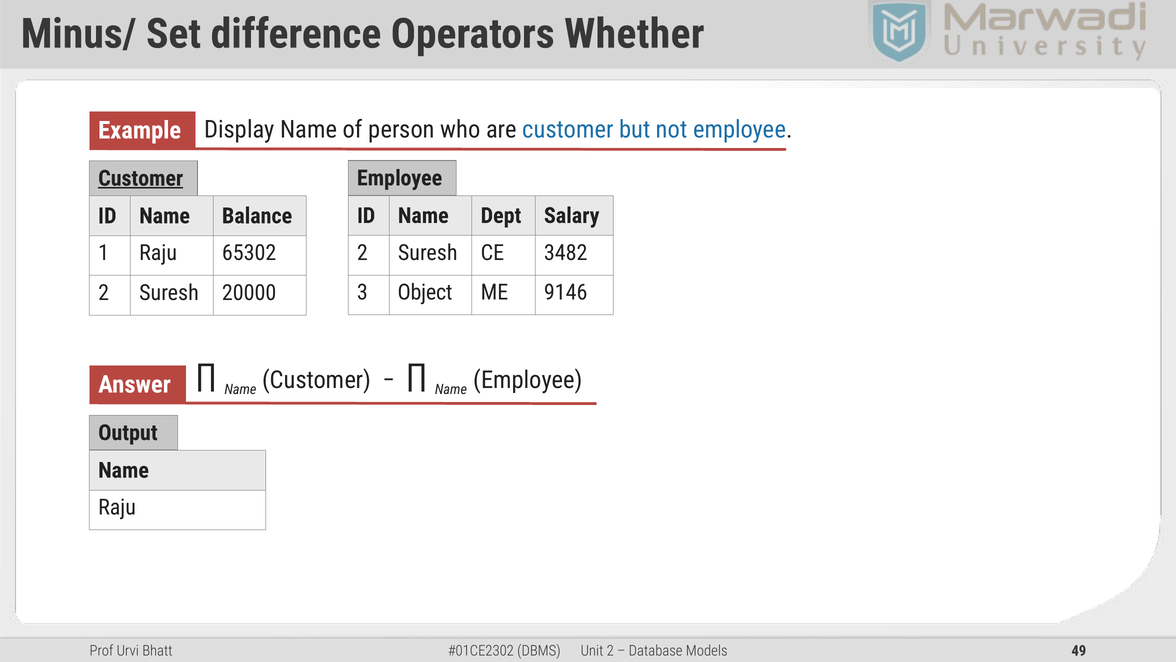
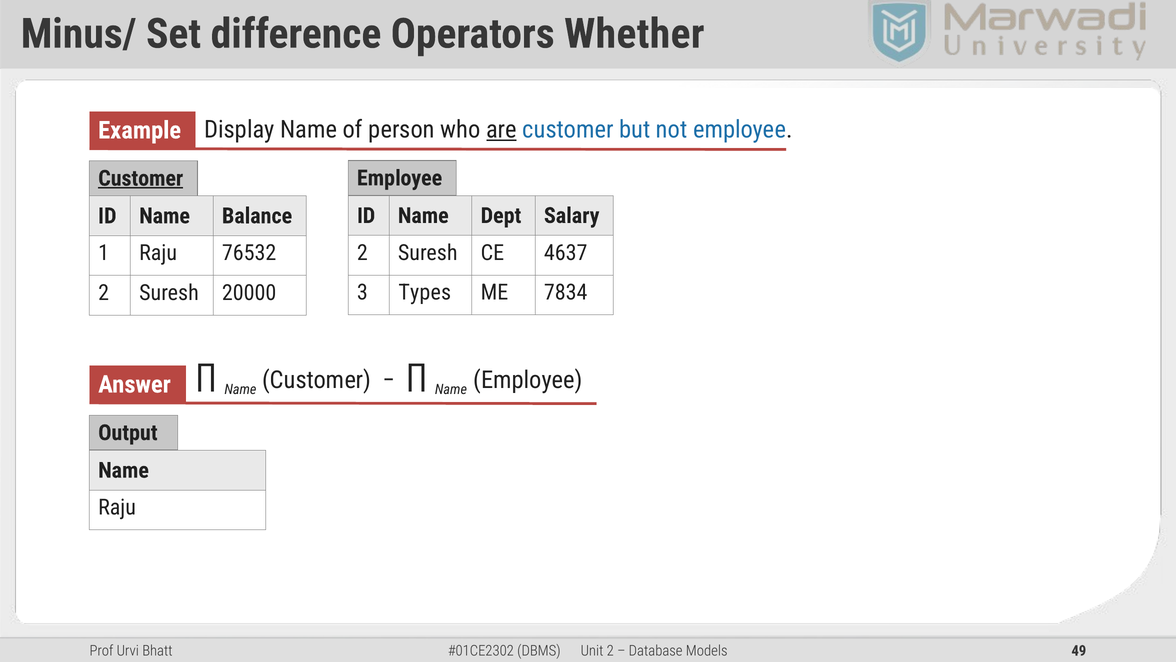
are underline: none -> present
3482: 3482 -> 4637
65302: 65302 -> 76532
Object: Object -> Types
9146: 9146 -> 7834
